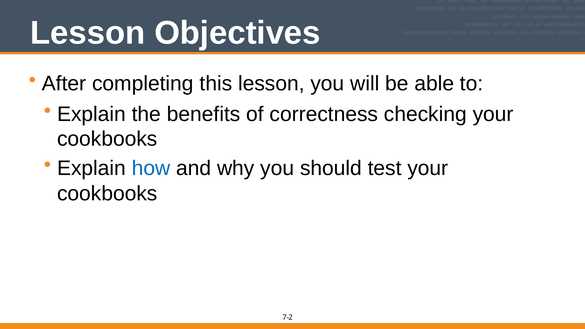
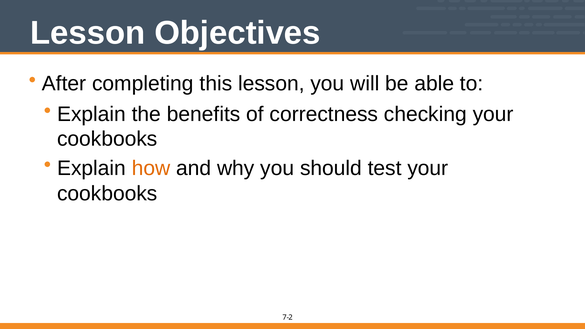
how colour: blue -> orange
